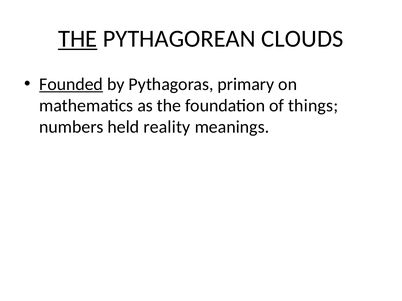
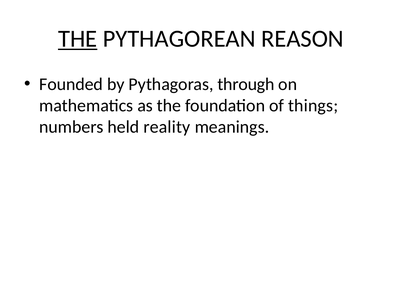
CLOUDS: CLOUDS -> REASON
Founded underline: present -> none
primary: primary -> through
